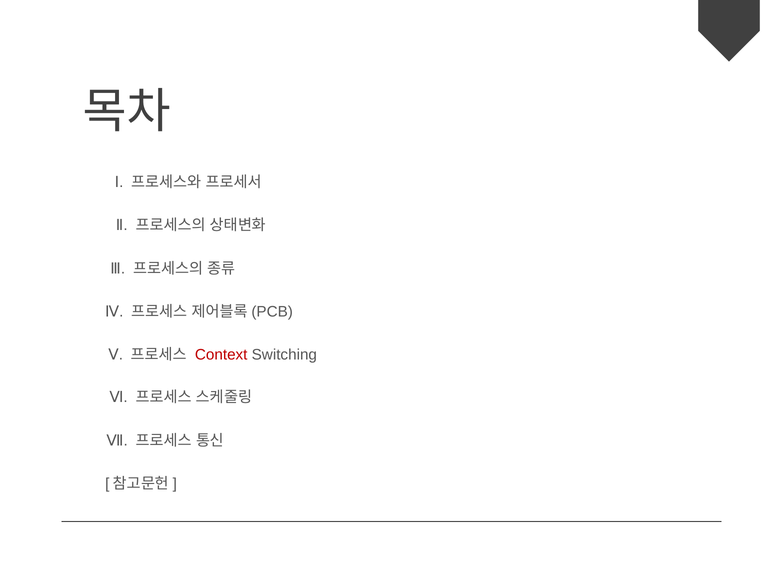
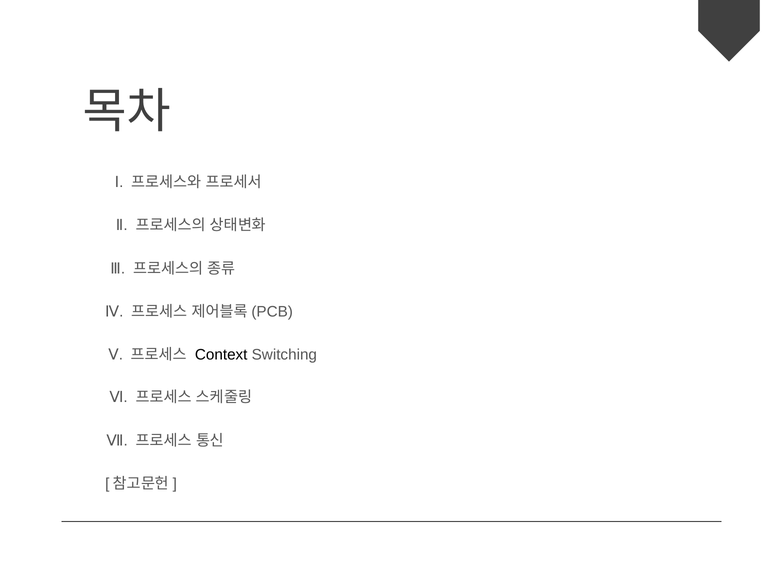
Context colour: red -> black
